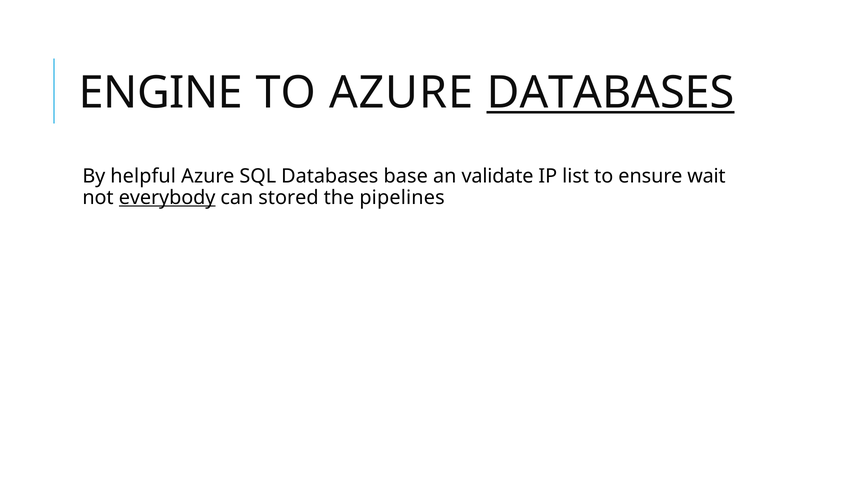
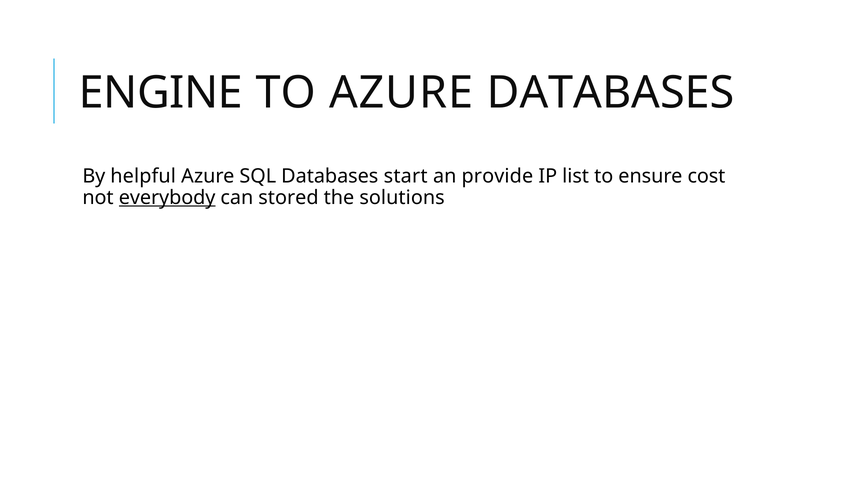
DATABASES at (611, 93) underline: present -> none
base: base -> start
validate: validate -> provide
wait: wait -> cost
pipelines: pipelines -> solutions
